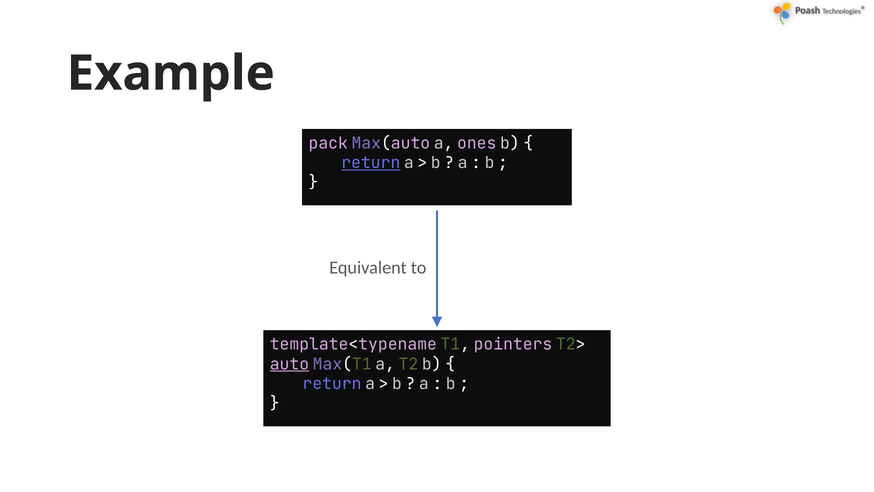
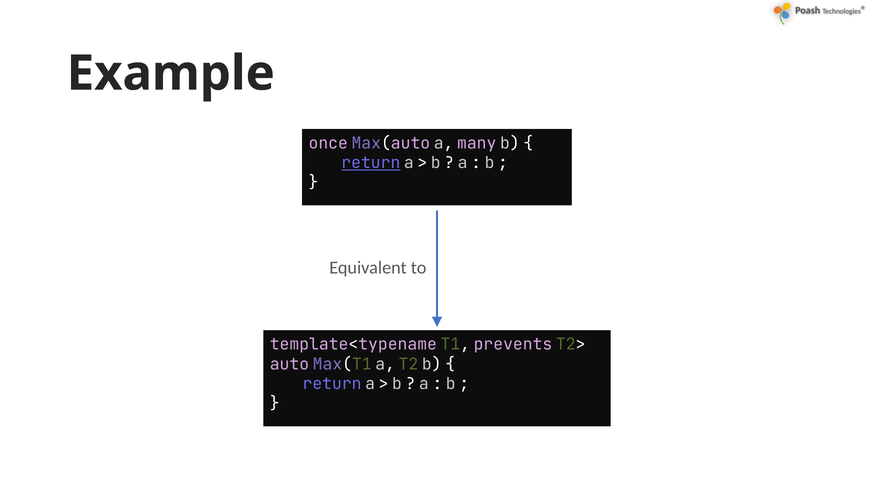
pack: pack -> once
ones: ones -> many
pointers: pointers -> prevents
auto underline: present -> none
